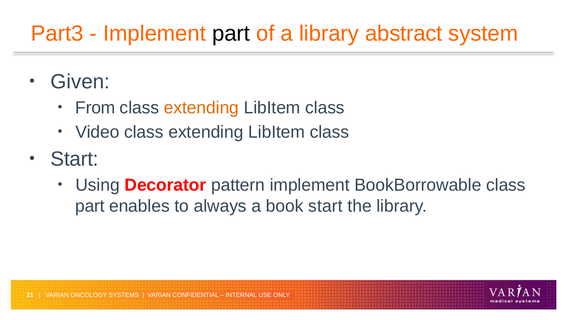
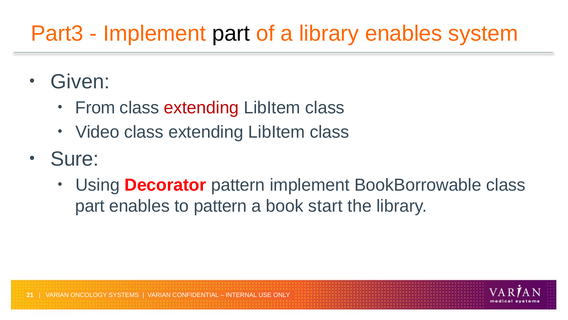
library abstract: abstract -> enables
extending at (201, 108) colour: orange -> red
Start at (75, 159): Start -> Sure
to always: always -> pattern
